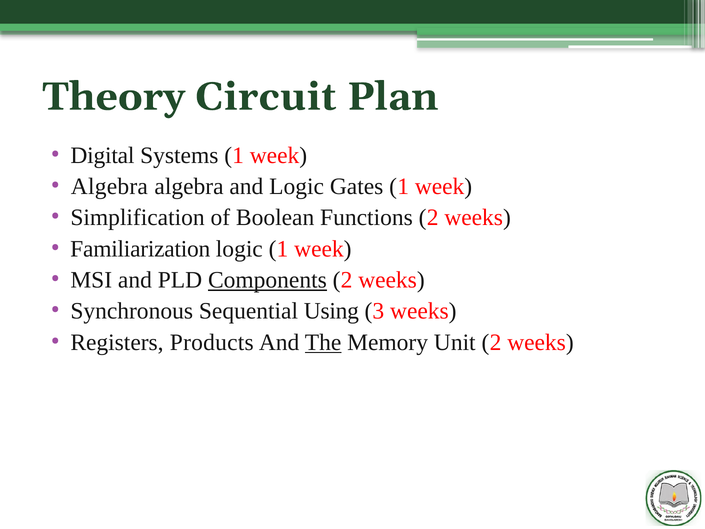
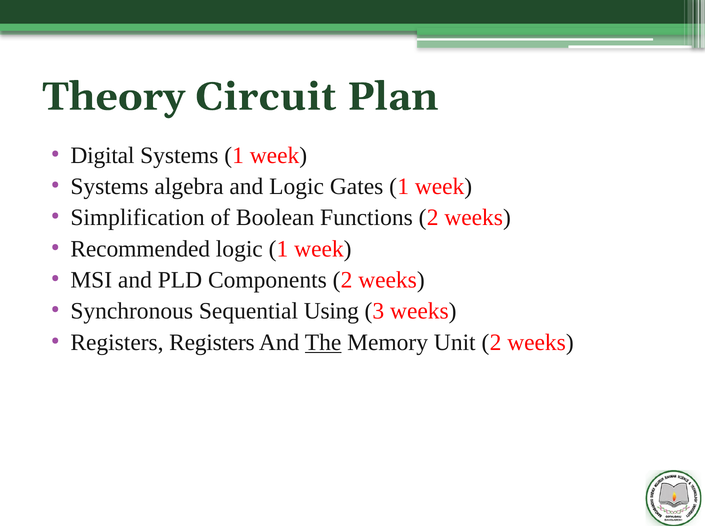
Algebra at (109, 186): Algebra -> Systems
Familiarization: Familiarization -> Recommended
Components underline: present -> none
Registers Products: Products -> Registers
